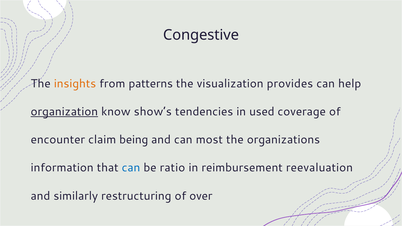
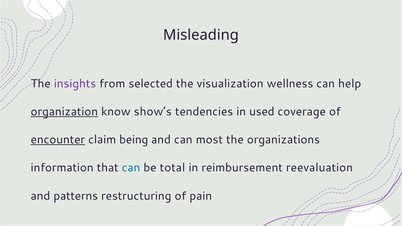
Congestive: Congestive -> Misleading
insights colour: orange -> purple
patterns: patterns -> selected
provides: provides -> wellness
encounter underline: none -> present
ratio: ratio -> total
similarly: similarly -> patterns
over: over -> pain
